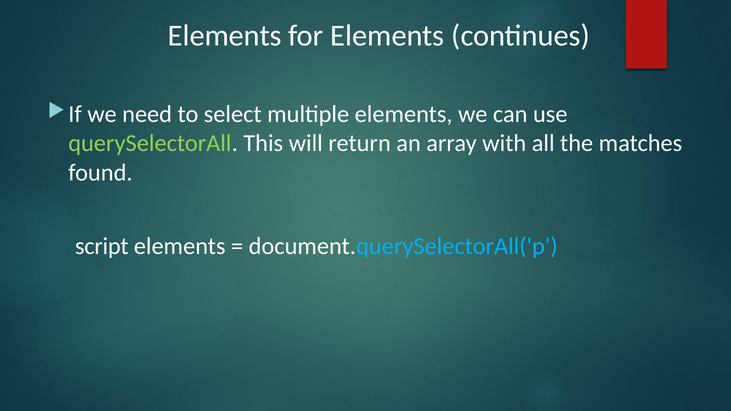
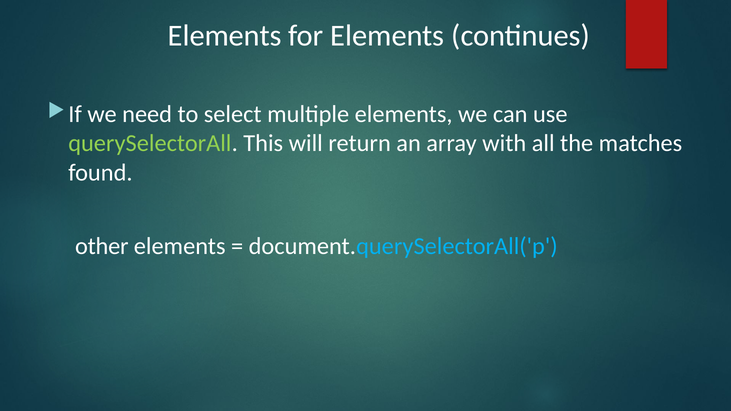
script: script -> other
